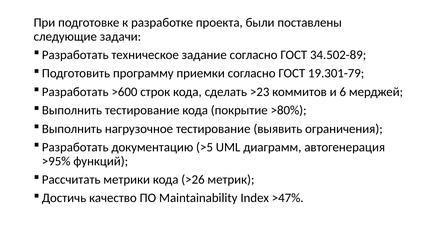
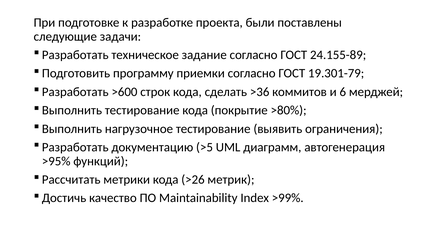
34.502-89: 34.502-89 -> 24.155-89
>23: >23 -> >36
>47%: >47% -> >99%
